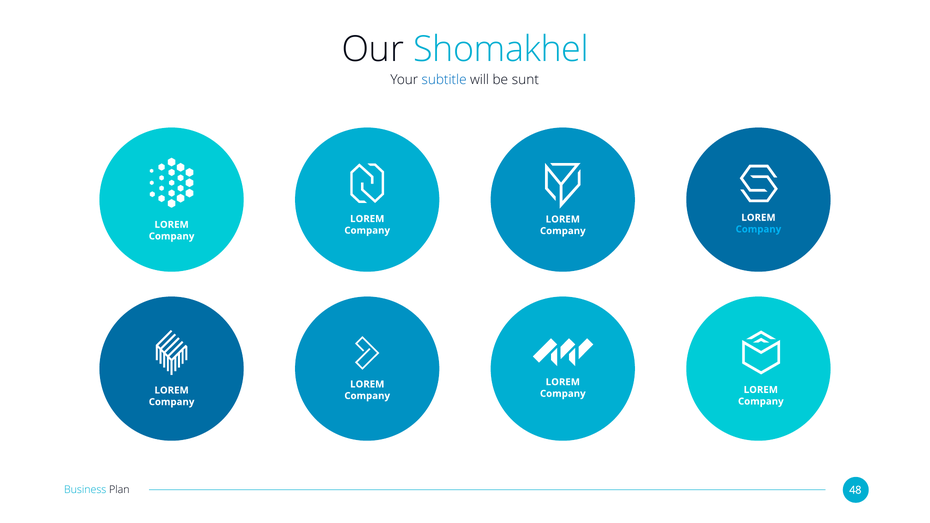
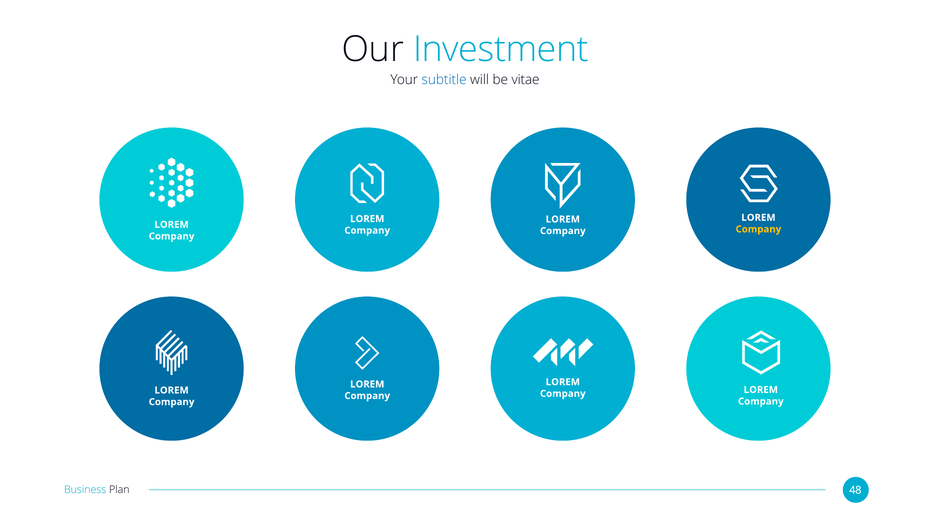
Shomakhel: Shomakhel -> Investment
sunt: sunt -> vitae
Company at (758, 229) colour: light blue -> yellow
